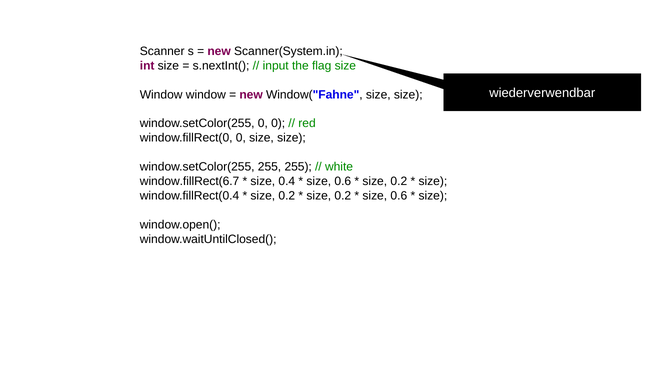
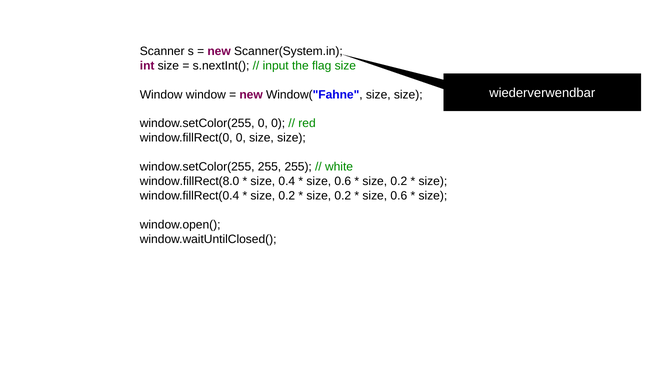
window.fillRect(6.7: window.fillRect(6.7 -> window.fillRect(8.0
